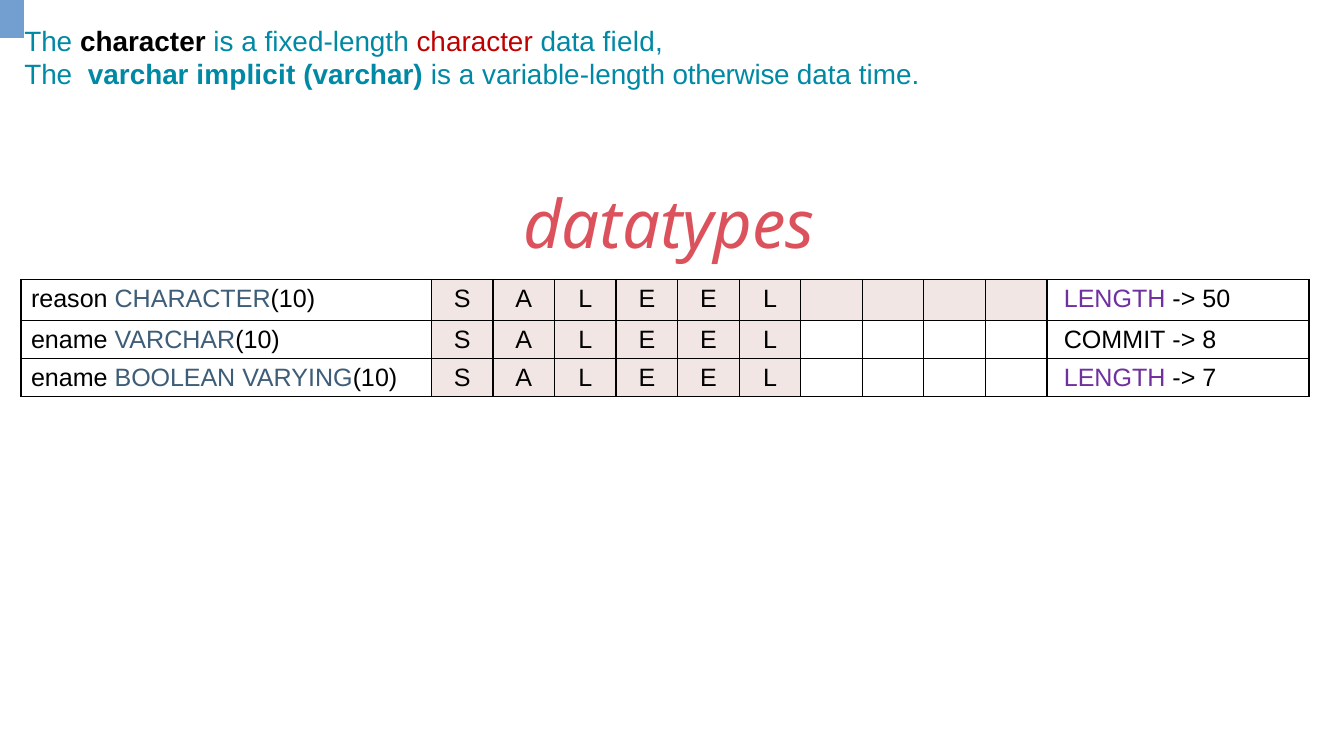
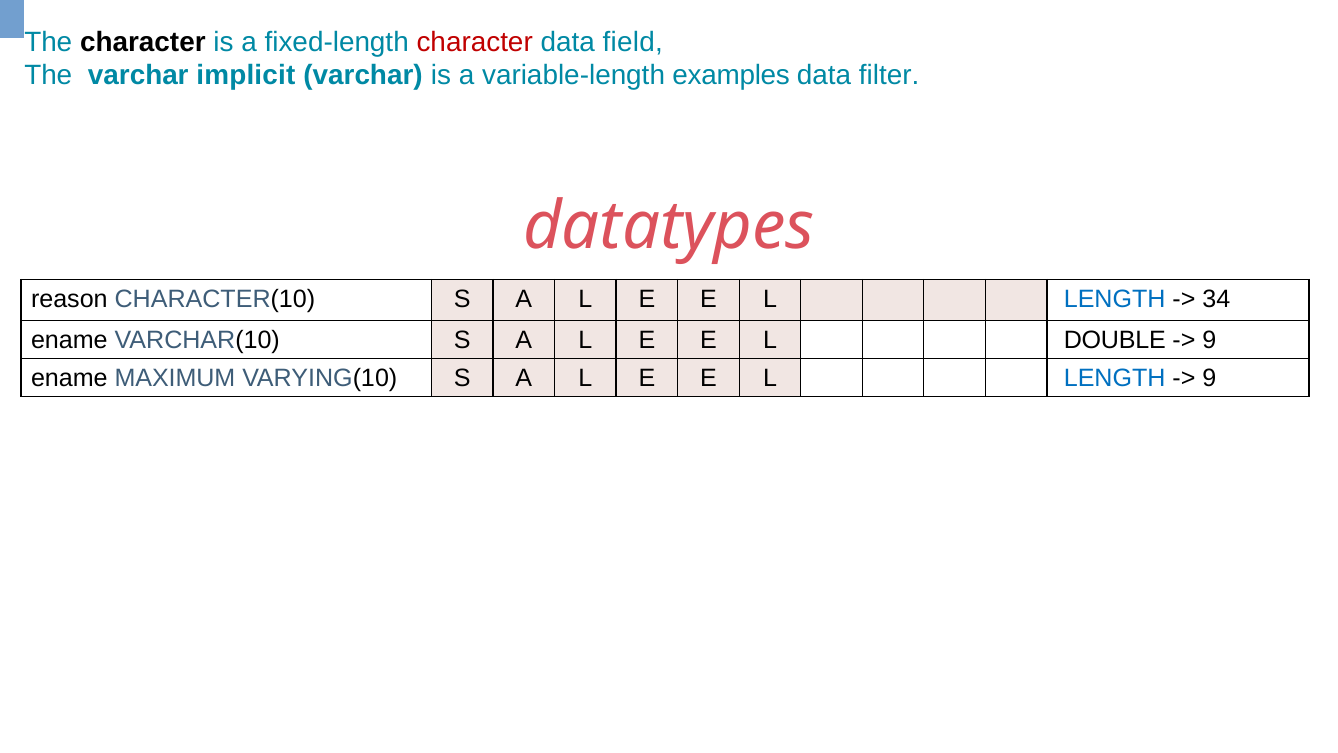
otherwise: otherwise -> examples
time: time -> filter
LENGTH at (1115, 299) colour: purple -> blue
50: 50 -> 34
COMMIT: COMMIT -> DOUBLE
8 at (1209, 340): 8 -> 9
BOOLEAN: BOOLEAN -> MAXIMUM
LENGTH at (1115, 378) colour: purple -> blue
7 at (1209, 378): 7 -> 9
